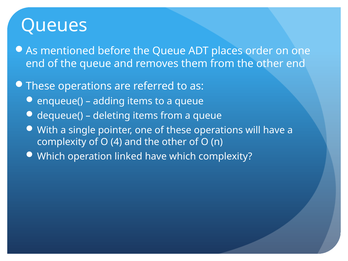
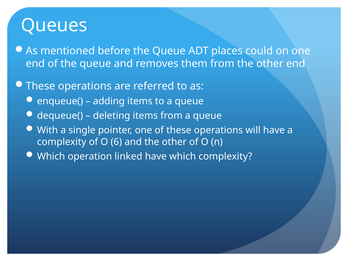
order: order -> could
4: 4 -> 6
